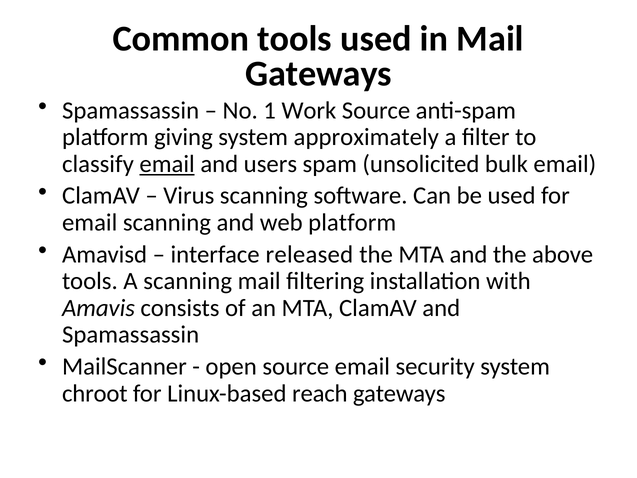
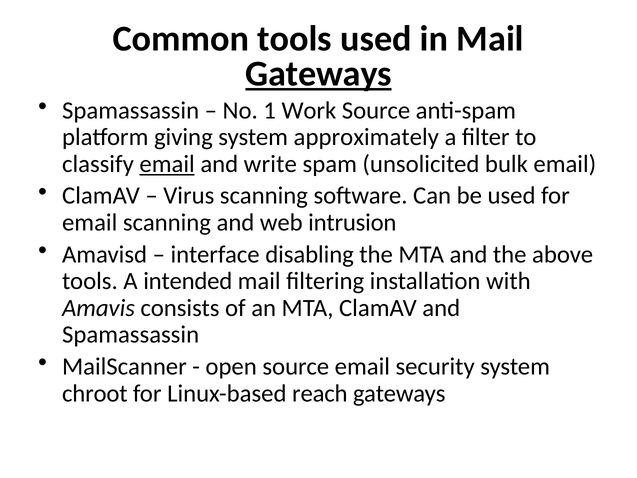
Gateways at (319, 74) underline: none -> present
users: users -> write
web platform: platform -> intrusion
released: released -> disabling
A scanning: scanning -> intended
